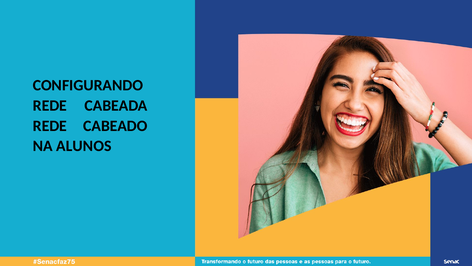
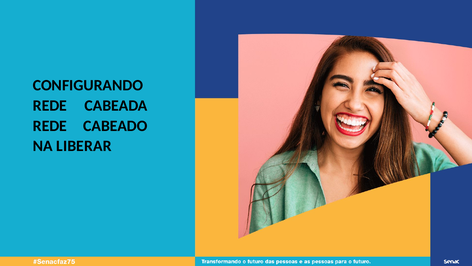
ALUNOS: ALUNOS -> LIBERAR
